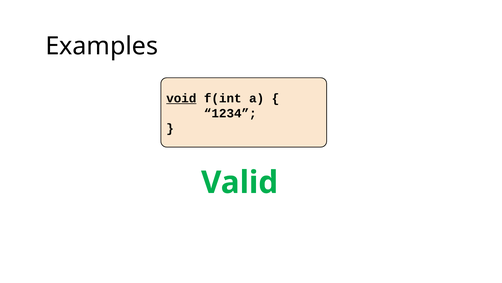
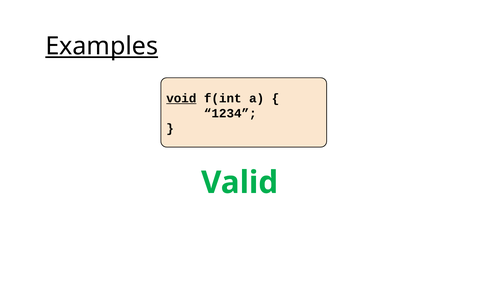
Examples underline: none -> present
